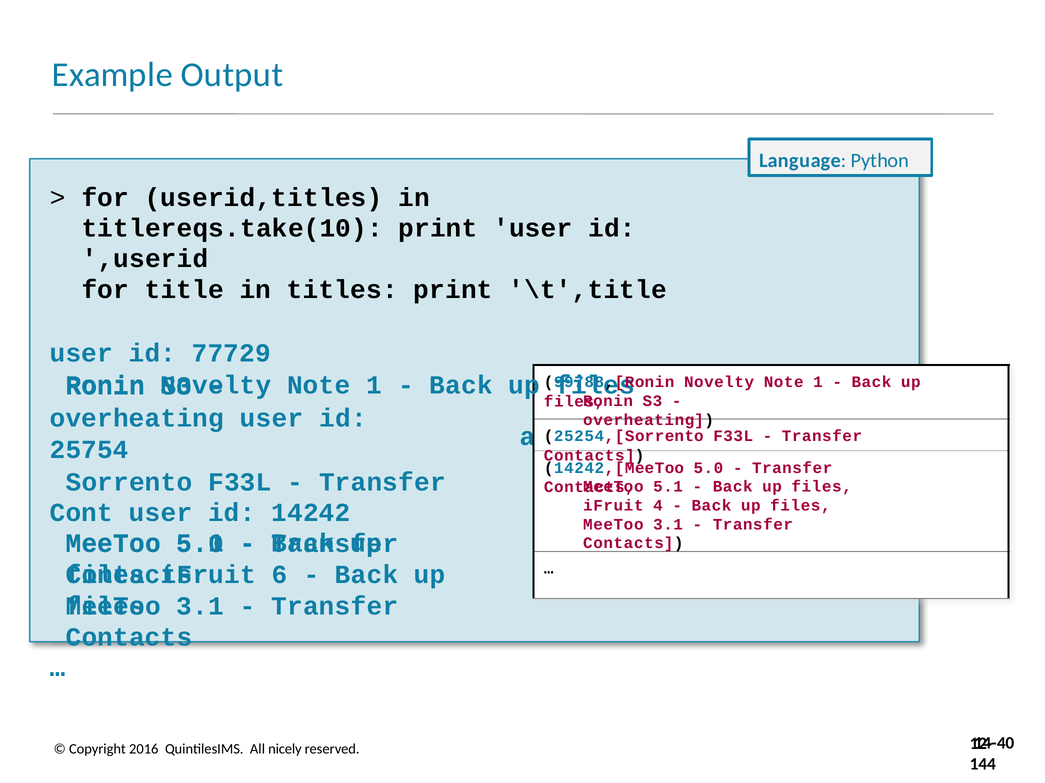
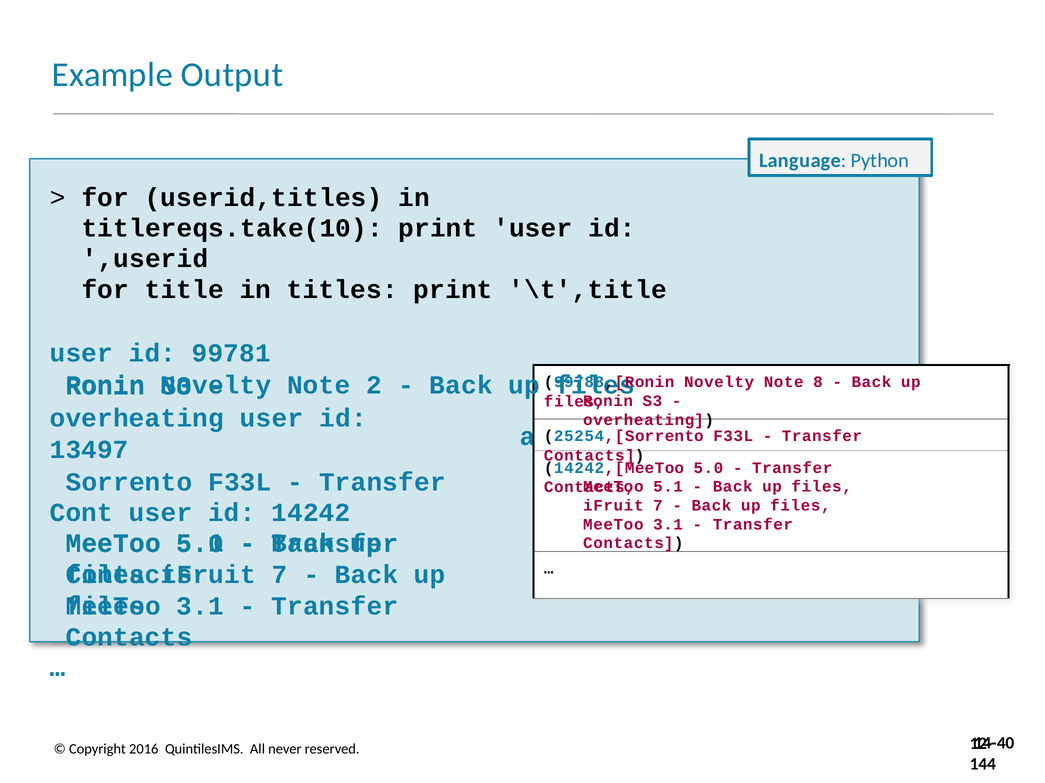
77729: 77729 -> 99781
1 at (374, 385): 1 -> 2
1 at (818, 383): 1 -> 8
25754: 25754 -> 13497
4 at (658, 506): 4 -> 7
6 at (280, 575): 6 -> 7
nicely: nicely -> never
